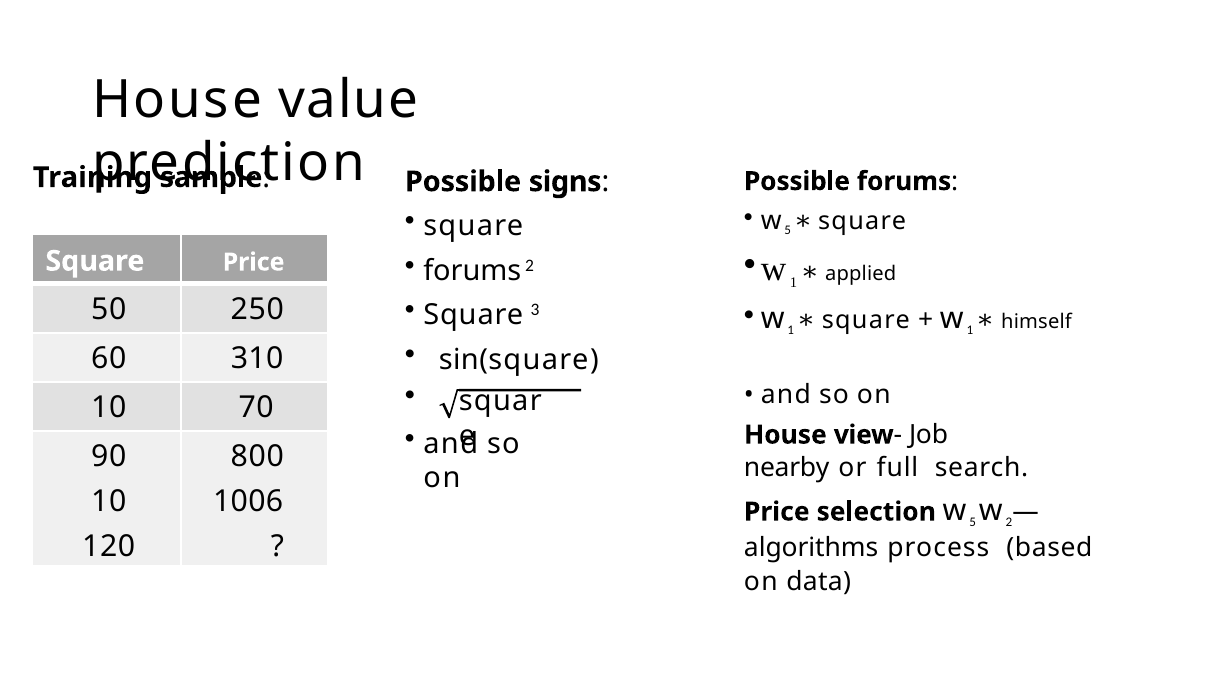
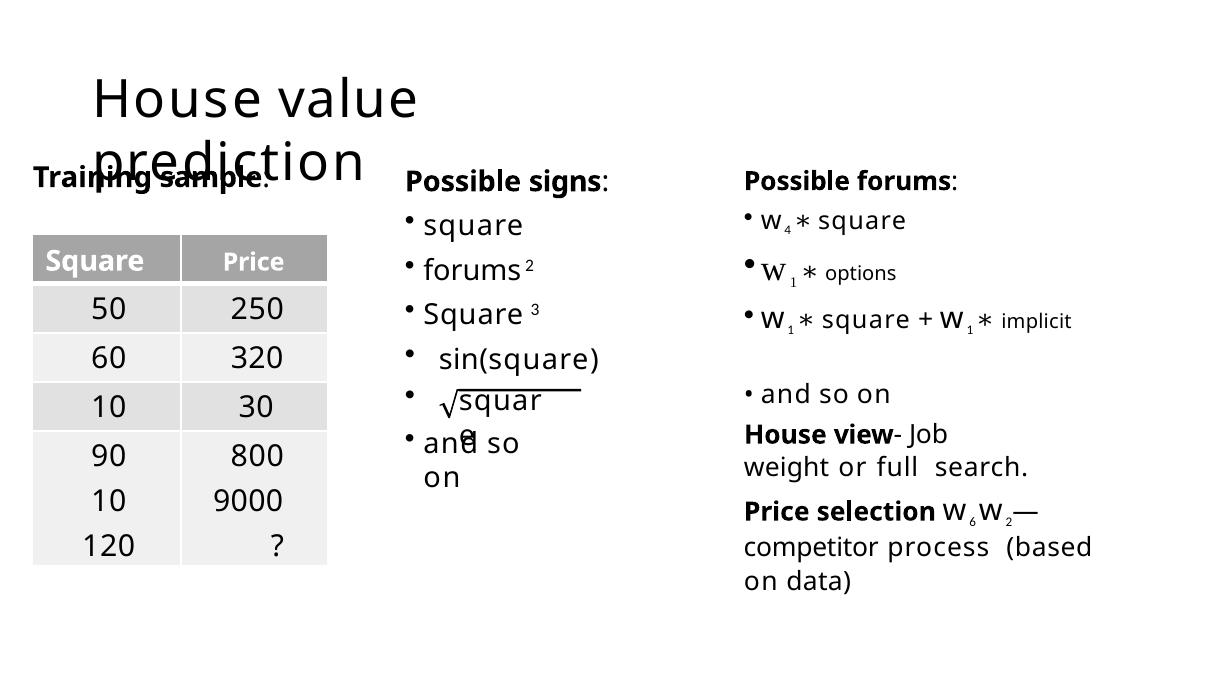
5 at (788, 230): 5 -> 4
applied: applied -> options
himself: himself -> implicit
310: 310 -> 320
70: 70 -> 30
nearby: nearby -> weight
1006: 1006 -> 9000
selection w 5: 5 -> 6
algorithms: algorithms -> competitor
